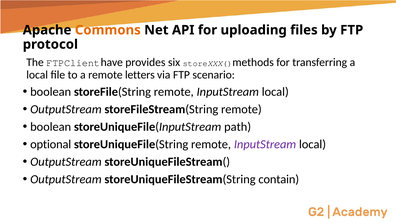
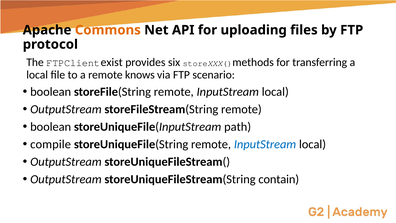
have: have -> exist
letters: letters -> knows
optional: optional -> compile
InputStream at (265, 144) colour: purple -> blue
